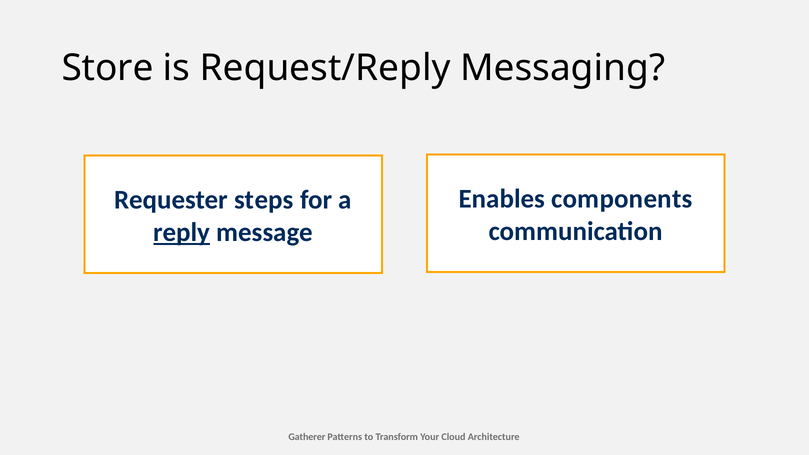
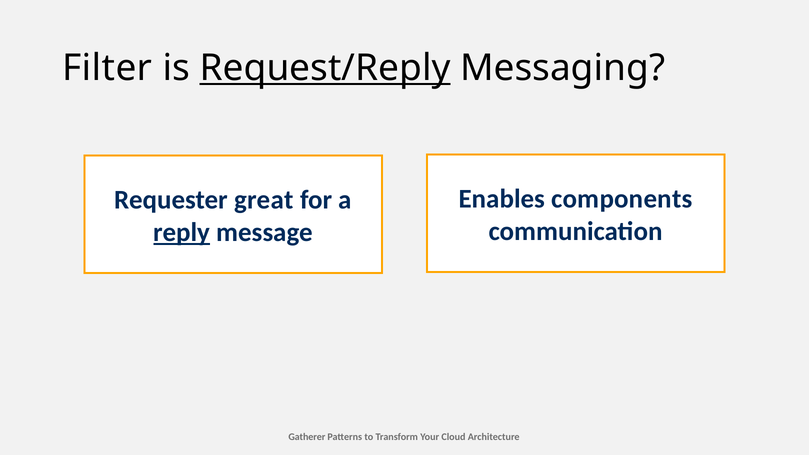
Store: Store -> Filter
Request/Reply underline: none -> present
steps: steps -> great
